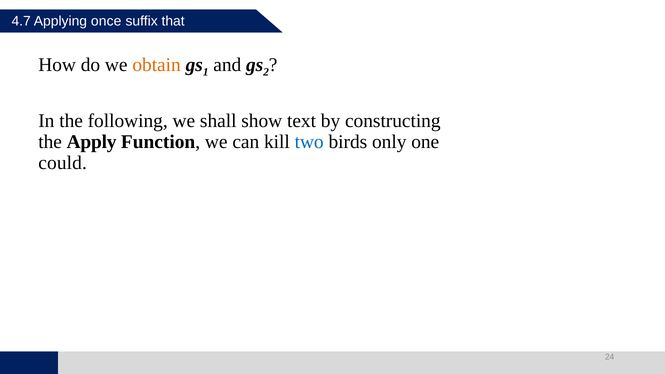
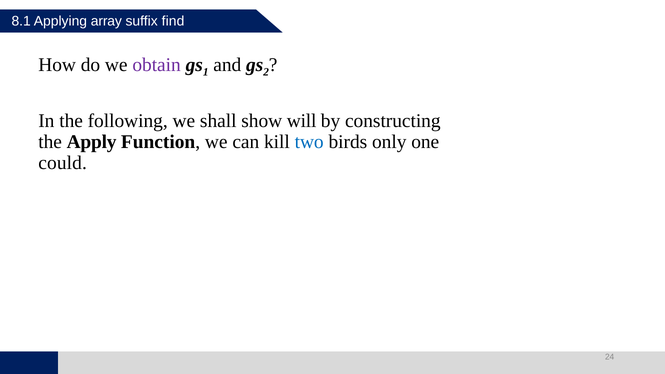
4.7: 4.7 -> 8.1
once: once -> array
that: that -> find
obtain colour: orange -> purple
text: text -> will
